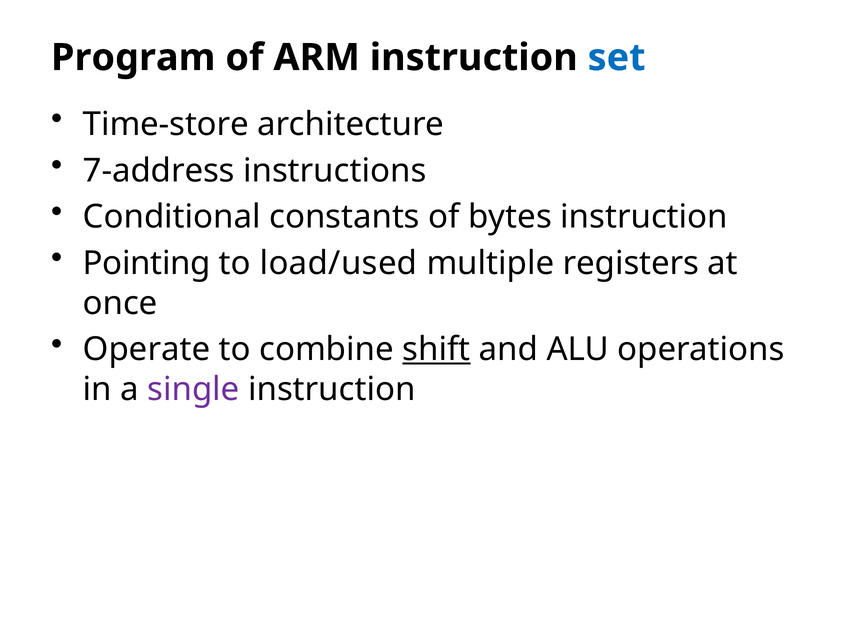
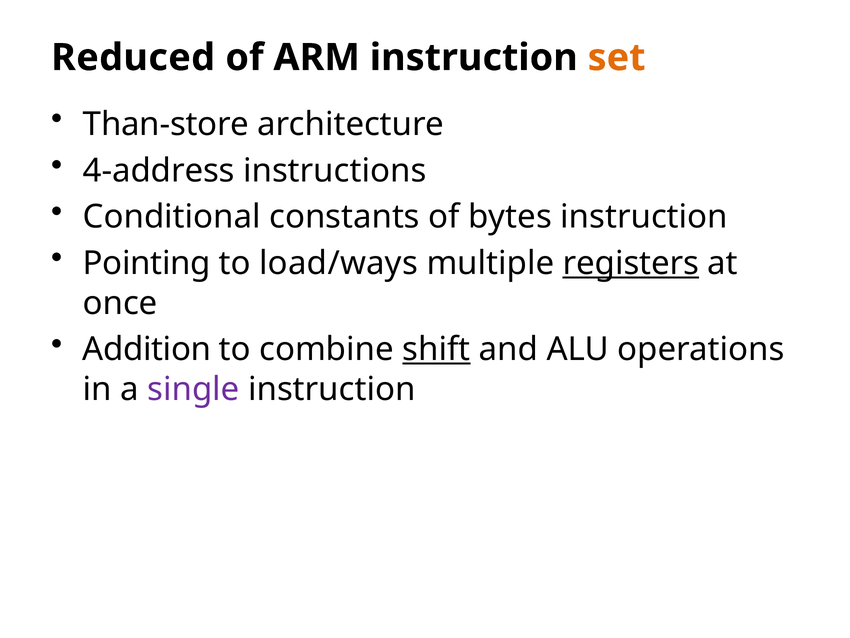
Program: Program -> Reduced
set colour: blue -> orange
Time-store: Time-store -> Than-store
7-address: 7-address -> 4-address
load/used: load/used -> load/ways
registers underline: none -> present
Operate: Operate -> Addition
